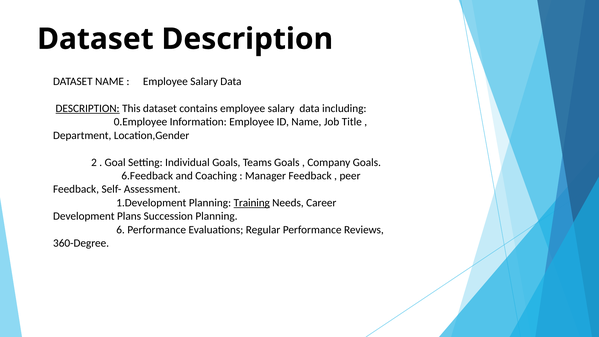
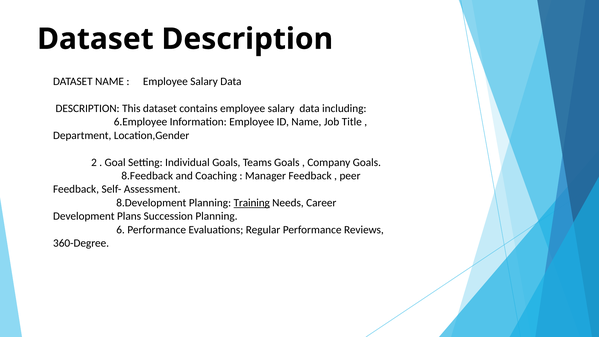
DESCRIPTION at (88, 108) underline: present -> none
0.Employee: 0.Employee -> 6.Employee
6.Feedback: 6.Feedback -> 8.Feedback
1.Development: 1.Development -> 8.Development
